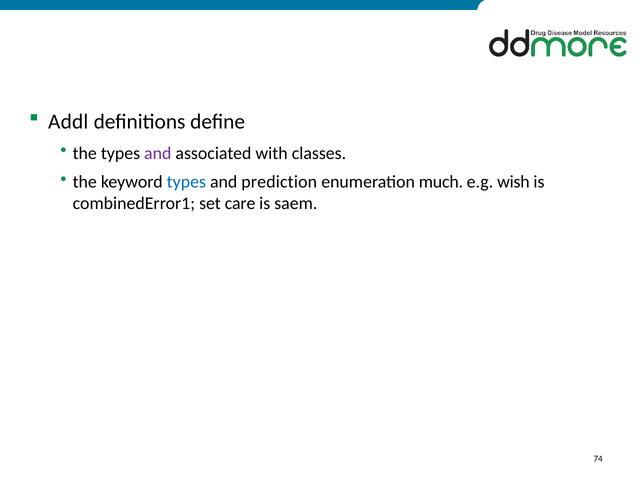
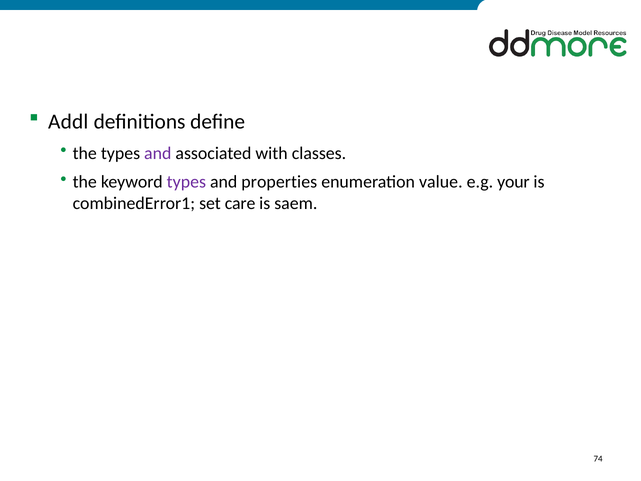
types at (186, 182) colour: blue -> purple
prediction: prediction -> properties
much: much -> value
wish: wish -> your
